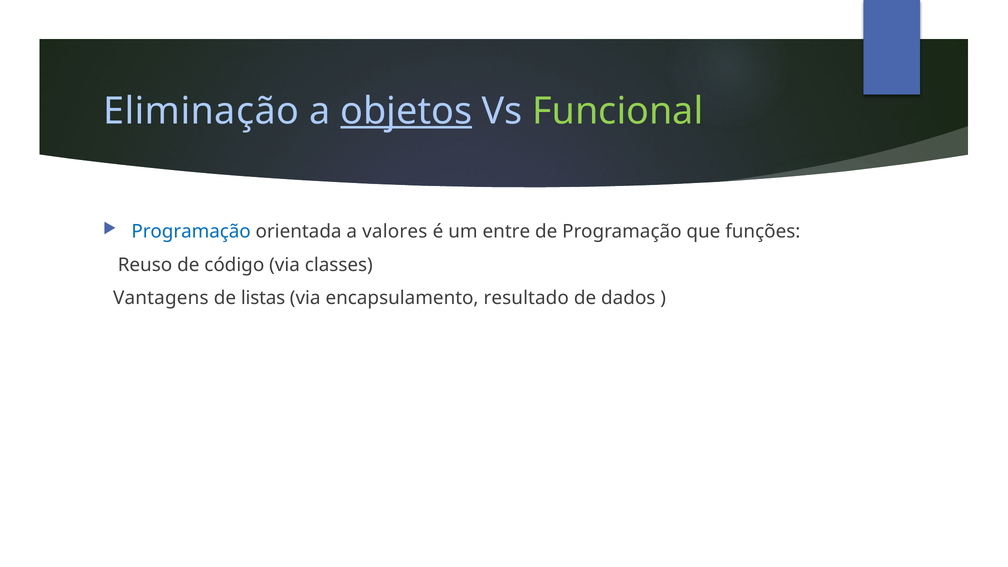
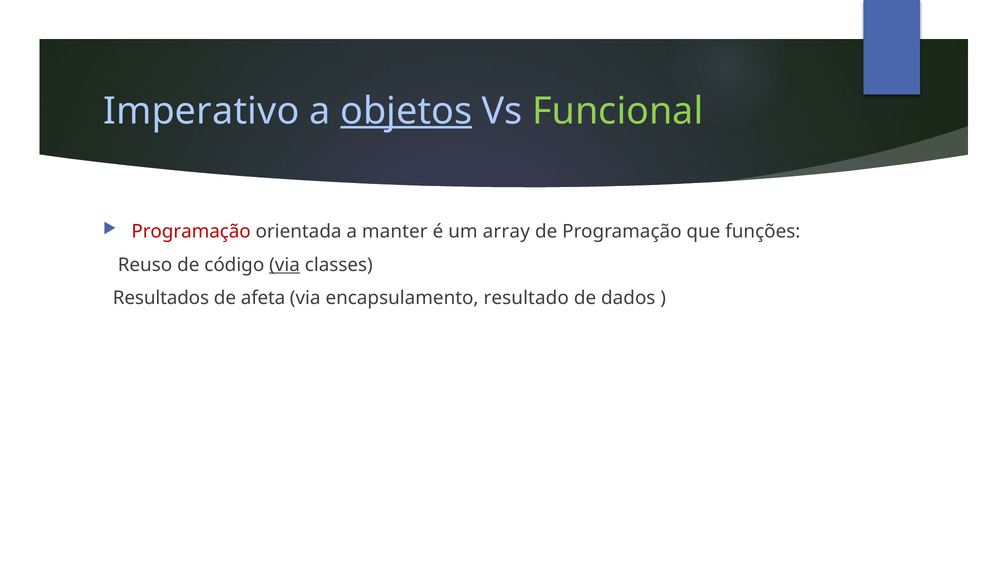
Eliminação: Eliminação -> Imperativo
Programação at (191, 232) colour: blue -> red
valores: valores -> manter
entre: entre -> array
via at (285, 265) underline: none -> present
Vantagens: Vantagens -> Resultados
listas: listas -> afeta
